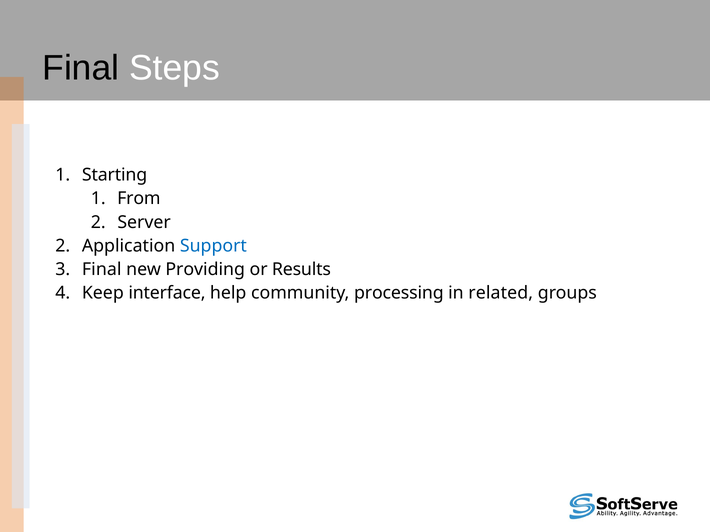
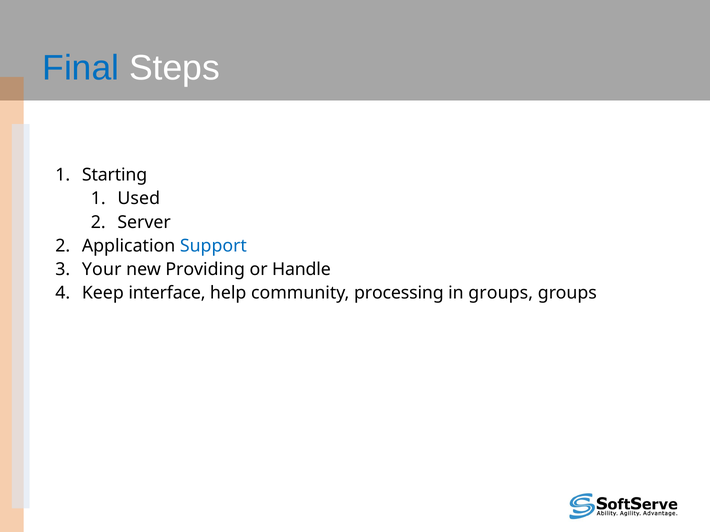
Final at (81, 68) colour: black -> blue
From: From -> Used
Final at (102, 270): Final -> Your
Results: Results -> Handle
in related: related -> groups
